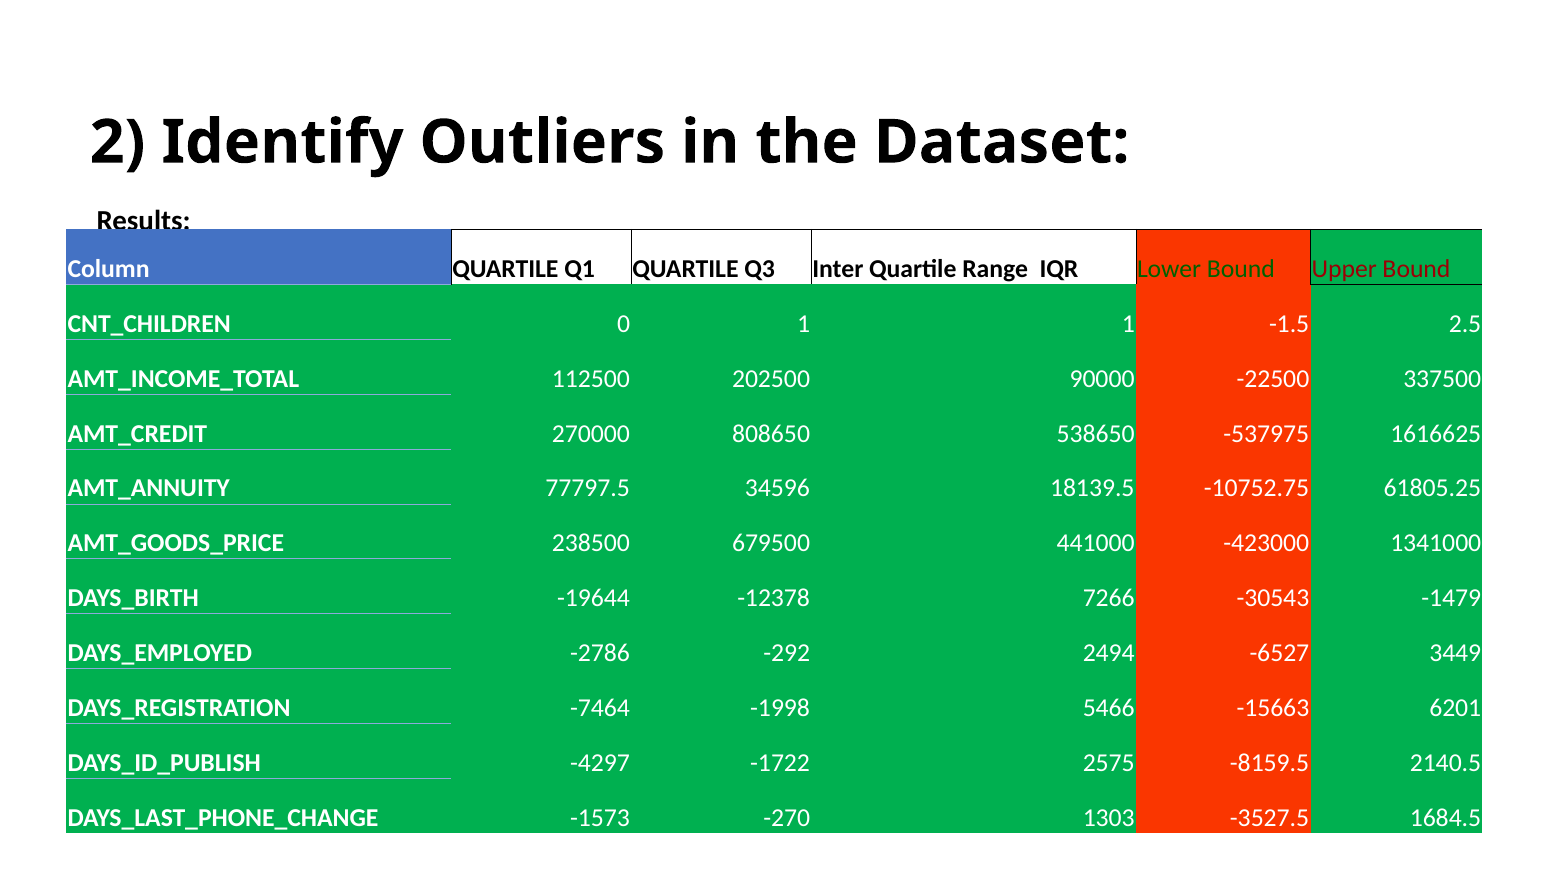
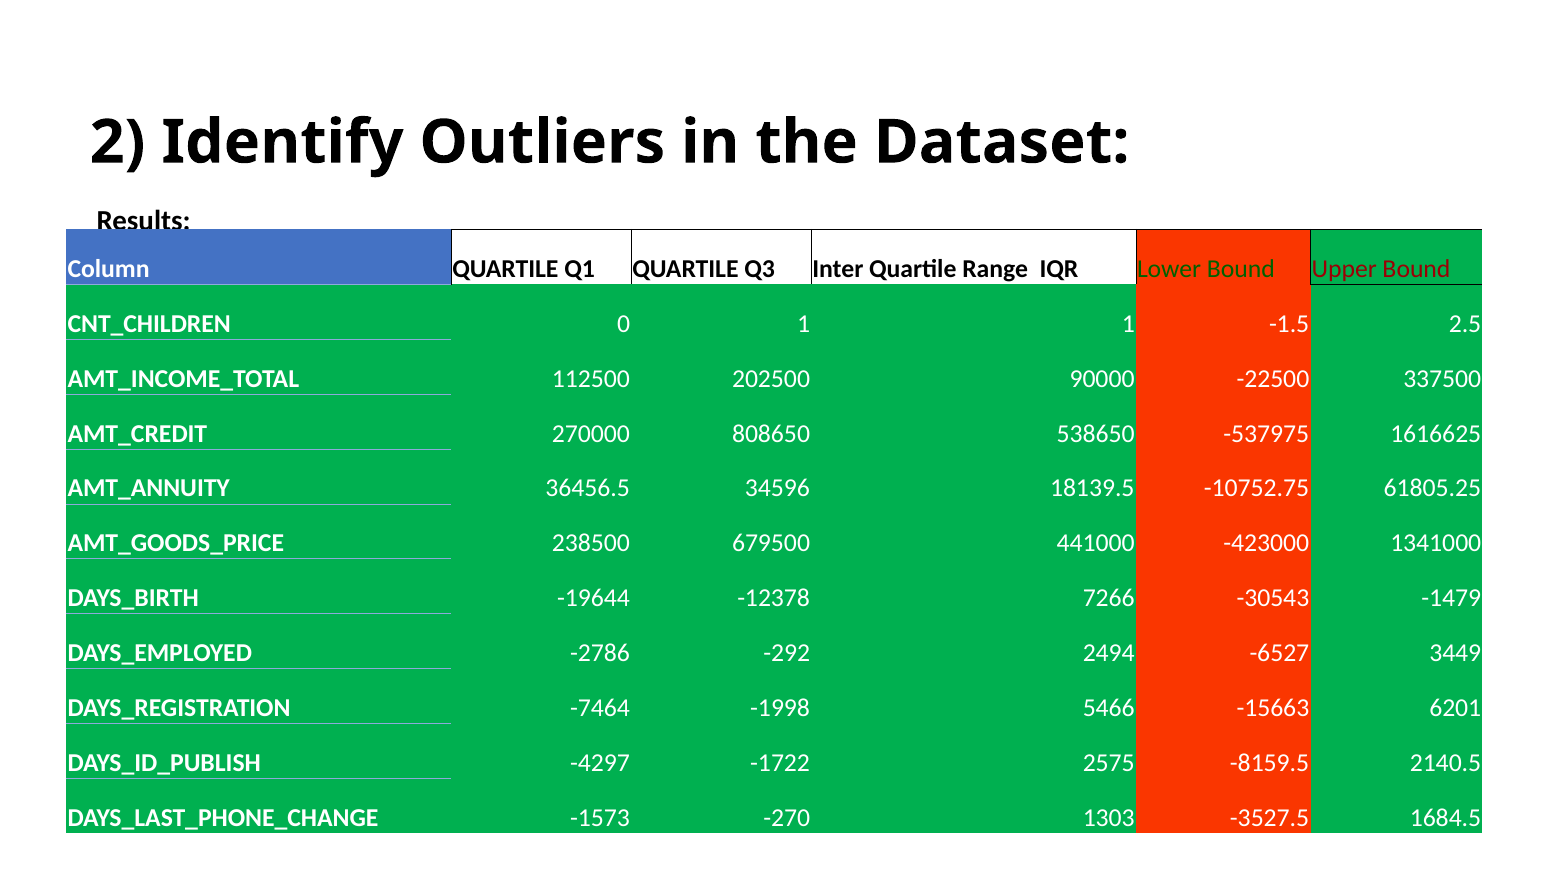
77797.5: 77797.5 -> 36456.5
